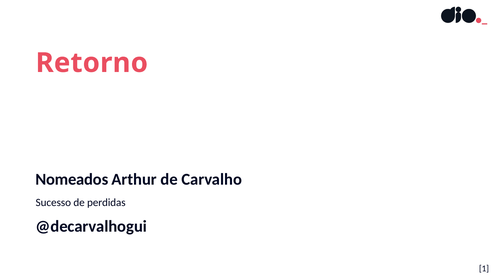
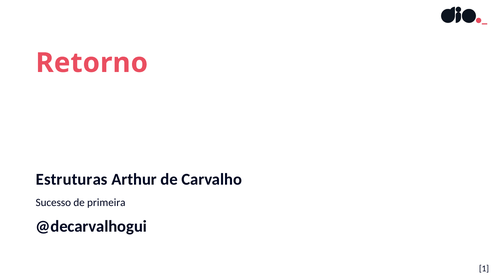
Nomeados: Nomeados -> Estruturas
perdidas: perdidas -> primeira
